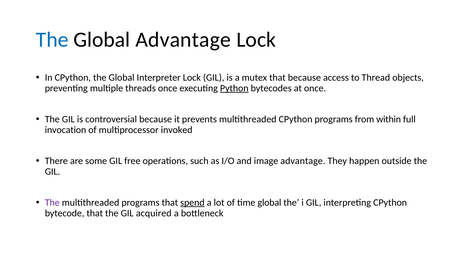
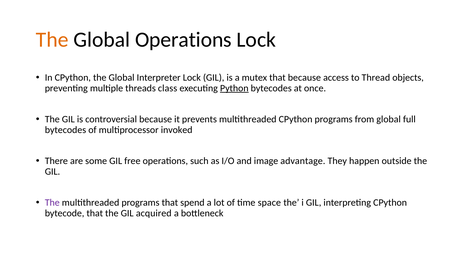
The at (52, 40) colour: blue -> orange
Global Advantage: Advantage -> Operations
threads once: once -> class
from within: within -> global
invocation at (66, 130): invocation -> bytecodes
spend underline: present -> none
time global: global -> space
